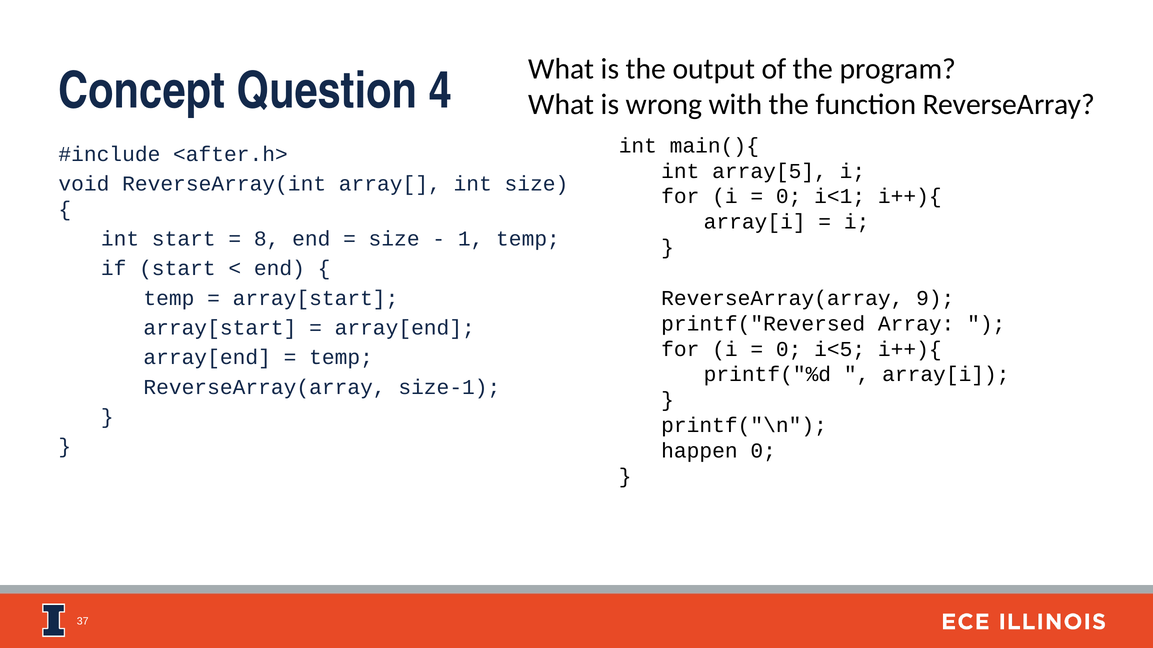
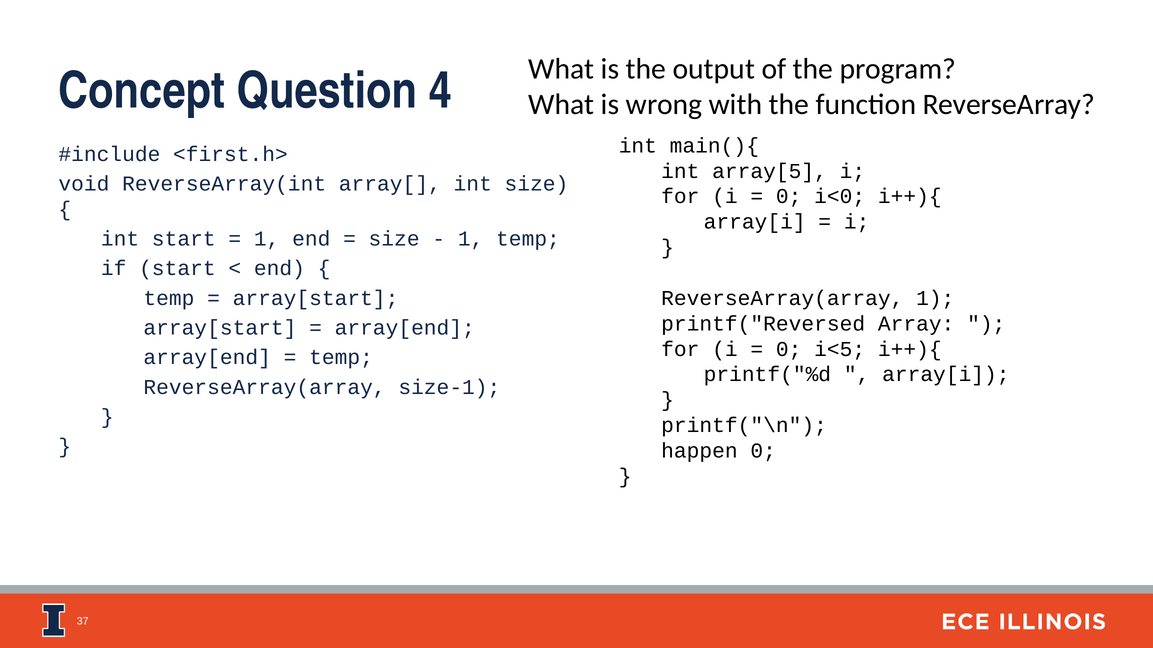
<after.h>: <after.h> -> <first.h>
i<1: i<1 -> i<0
8 at (267, 239): 8 -> 1
ReverseArray(array 9: 9 -> 1
